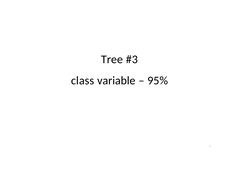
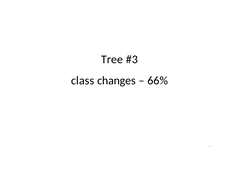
variable: variable -> changes
95%: 95% -> 66%
